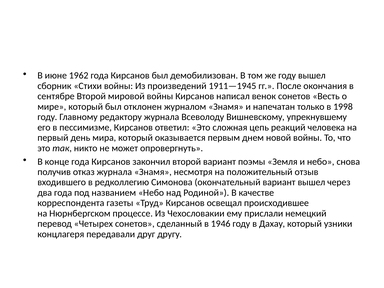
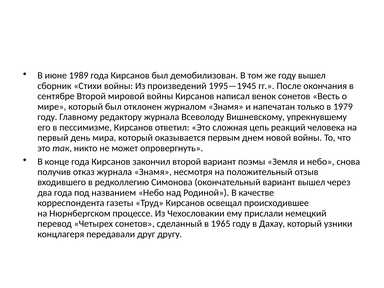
1962: 1962 -> 1989
1911—1945: 1911—1945 -> 1995—1945
1998: 1998 -> 1979
1946: 1946 -> 1965
